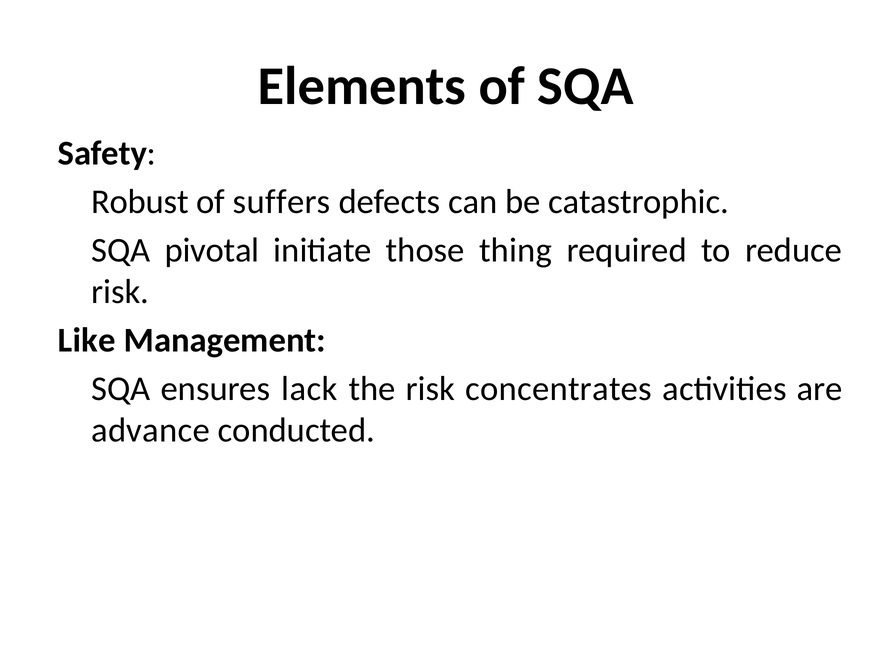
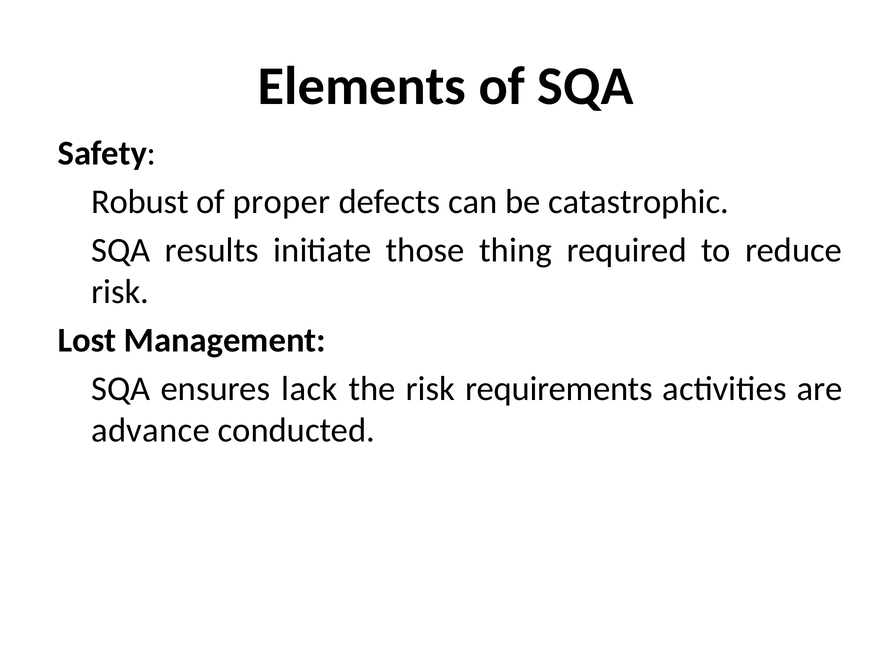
suffers: suffers -> proper
pivotal: pivotal -> results
Like: Like -> Lost
concentrates: concentrates -> requirements
